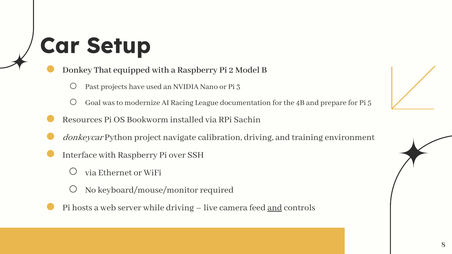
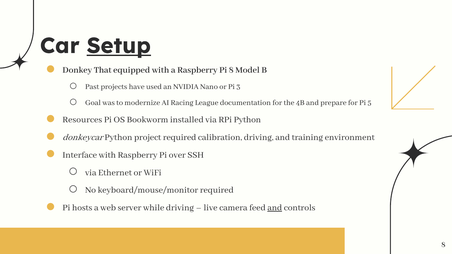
Setup underline: none -> present
Pi 2: 2 -> 8
RPi Sachin: Sachin -> Python
project navigate: navigate -> required
